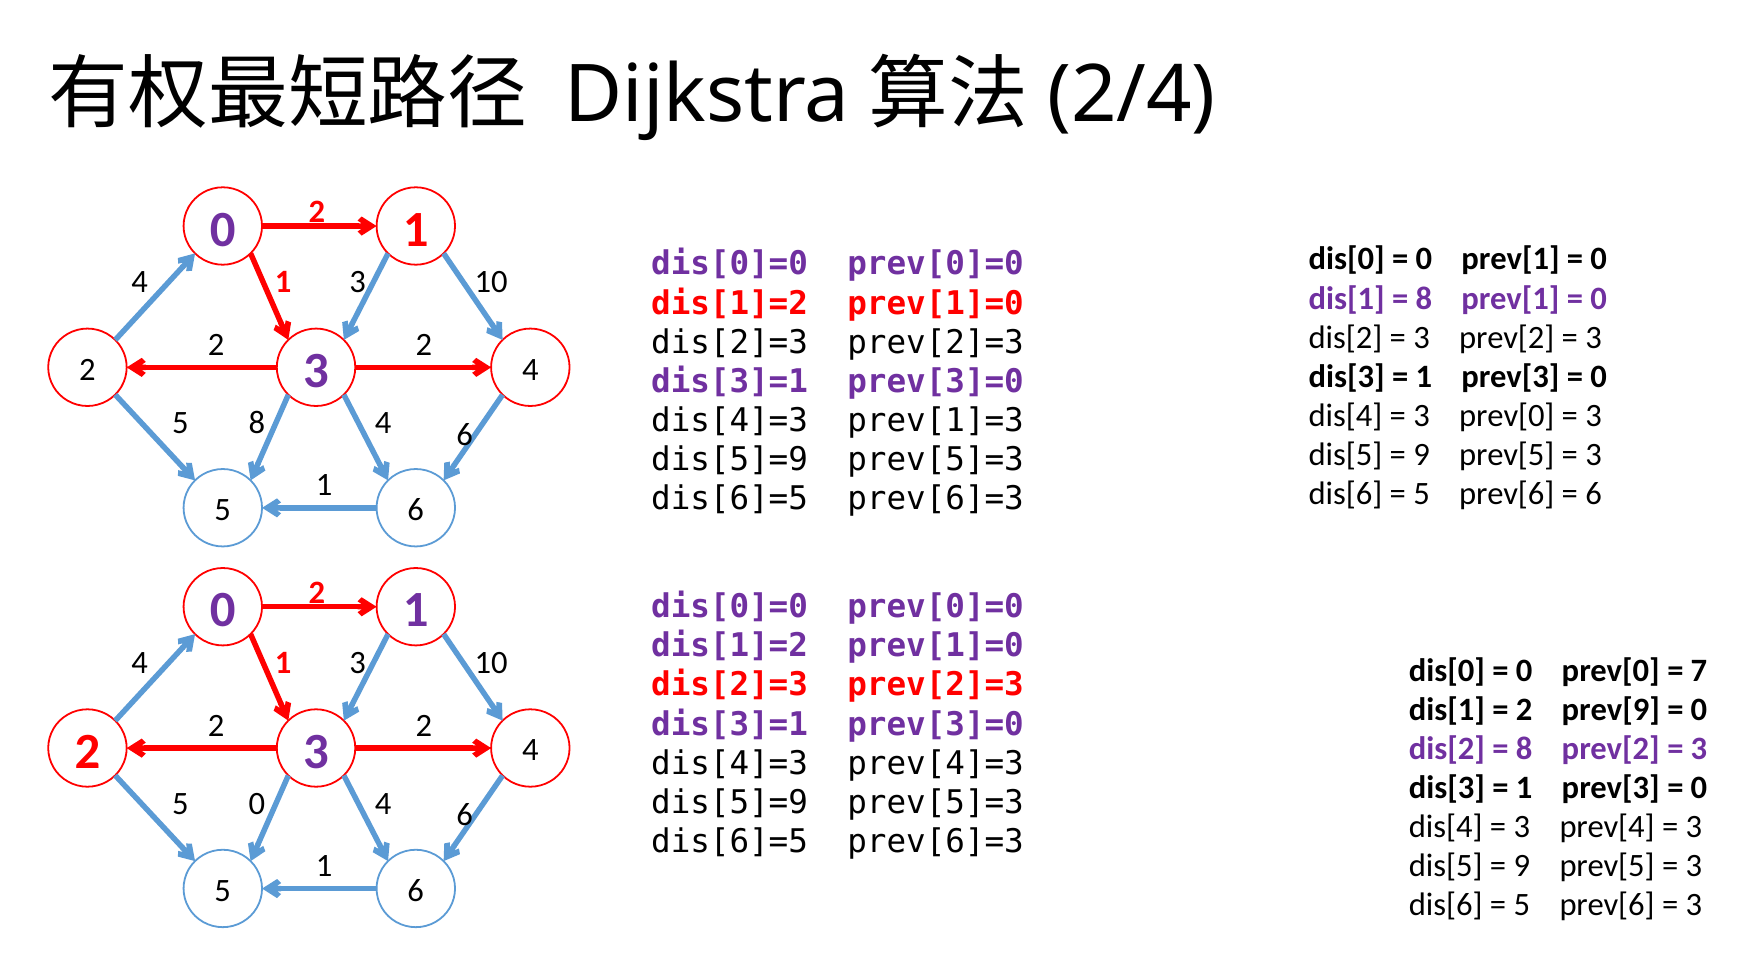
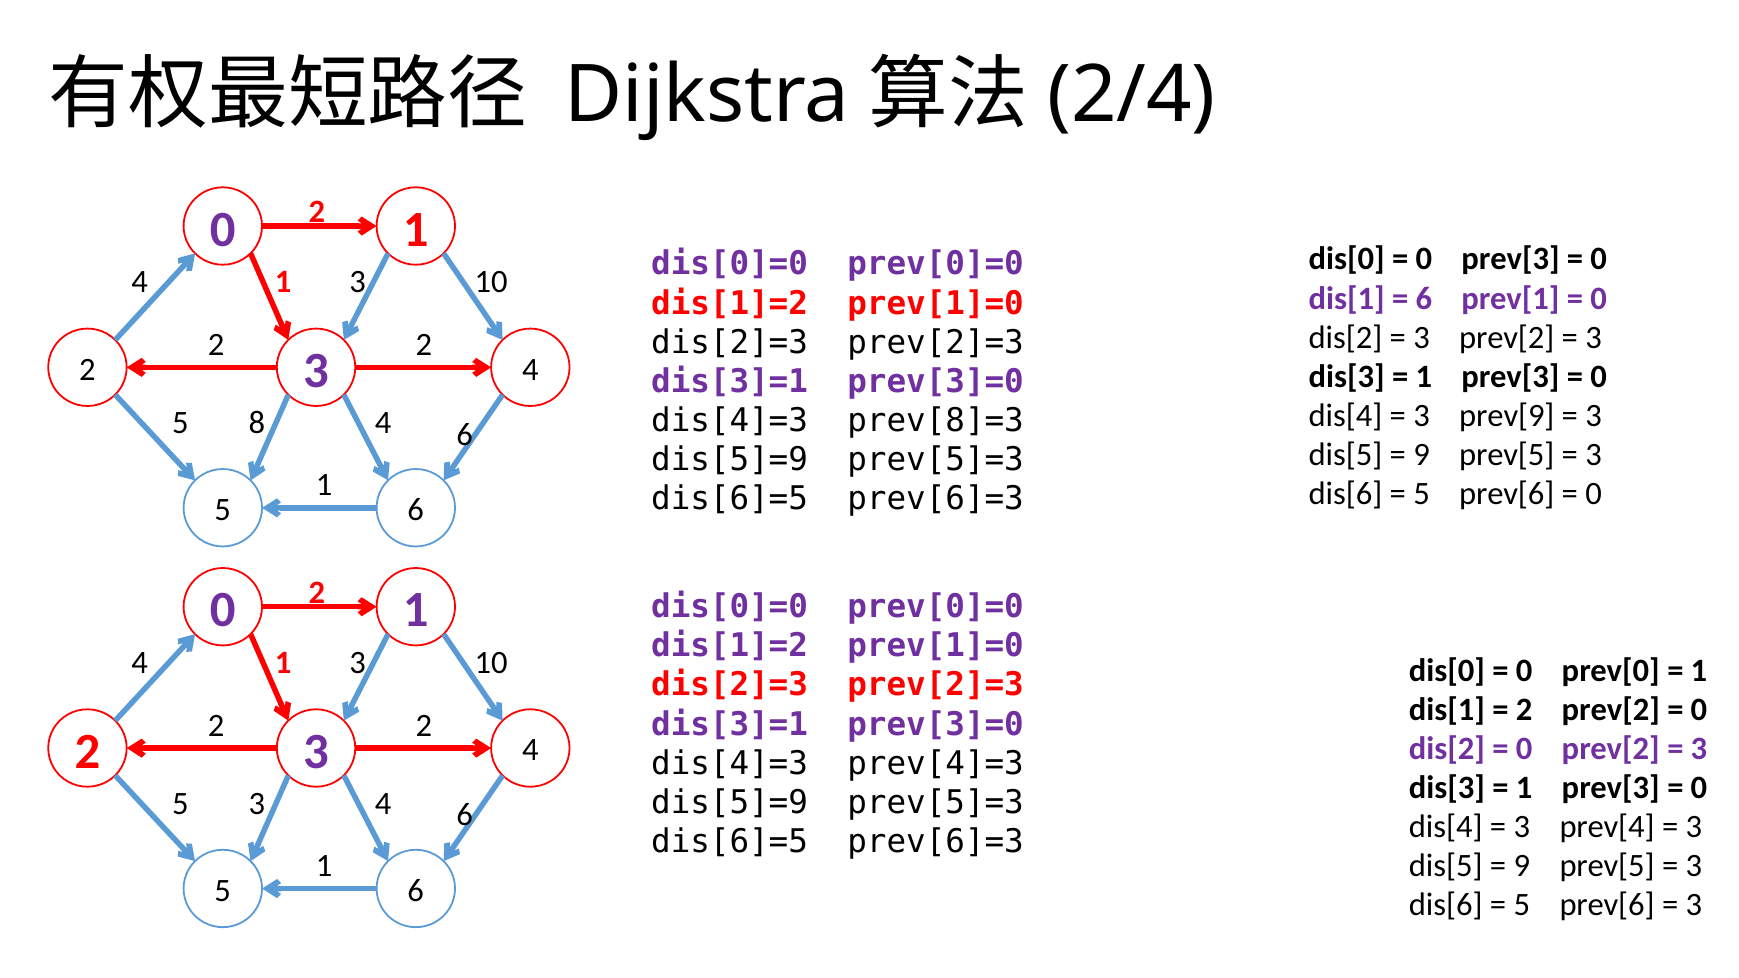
0 prev[1: prev[1 -> prev[3
8 at (1424, 298): 8 -> 6
3 prev[0: prev[0 -> prev[9
prev[1]=3: prev[1]=3 -> prev[8]=3
6 at (1594, 494): 6 -> 0
7 at (1699, 670): 7 -> 1
2 prev[9: prev[9 -> prev[2
8 at (1524, 749): 8 -> 0
5 0: 0 -> 3
